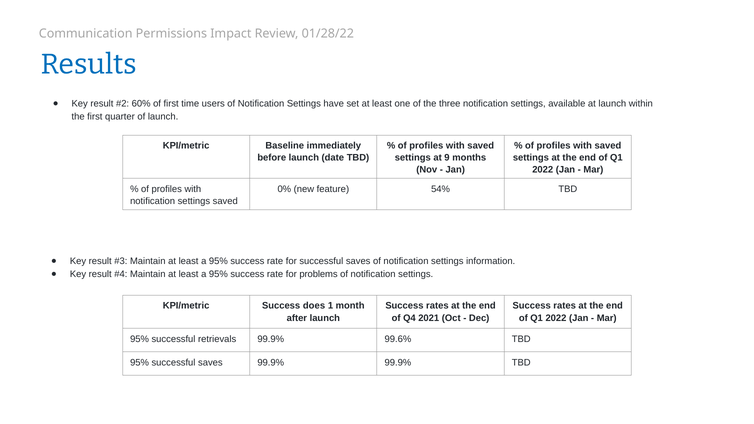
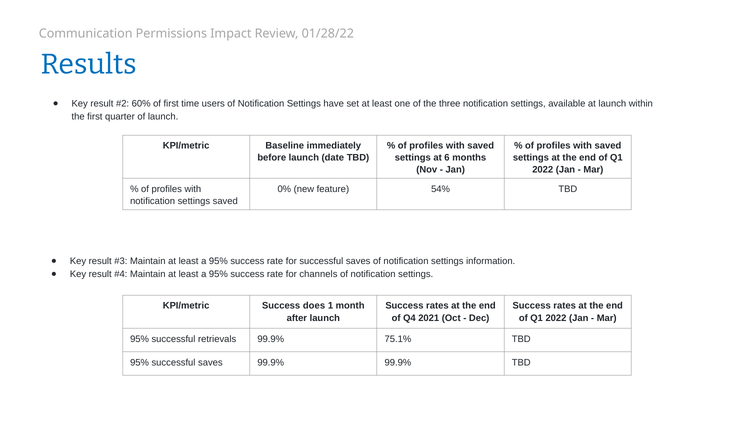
9: 9 -> 6
problems: problems -> channels
99.6%: 99.6% -> 75.1%
